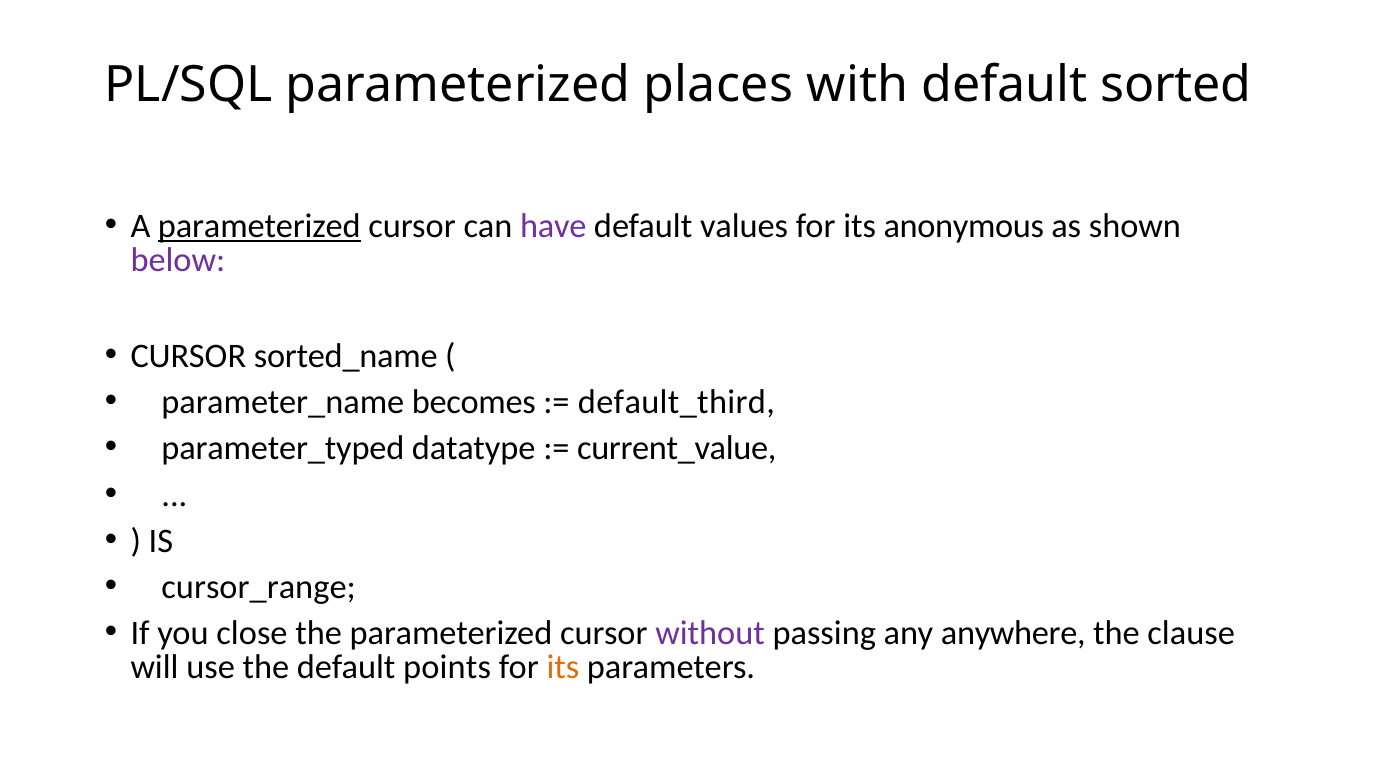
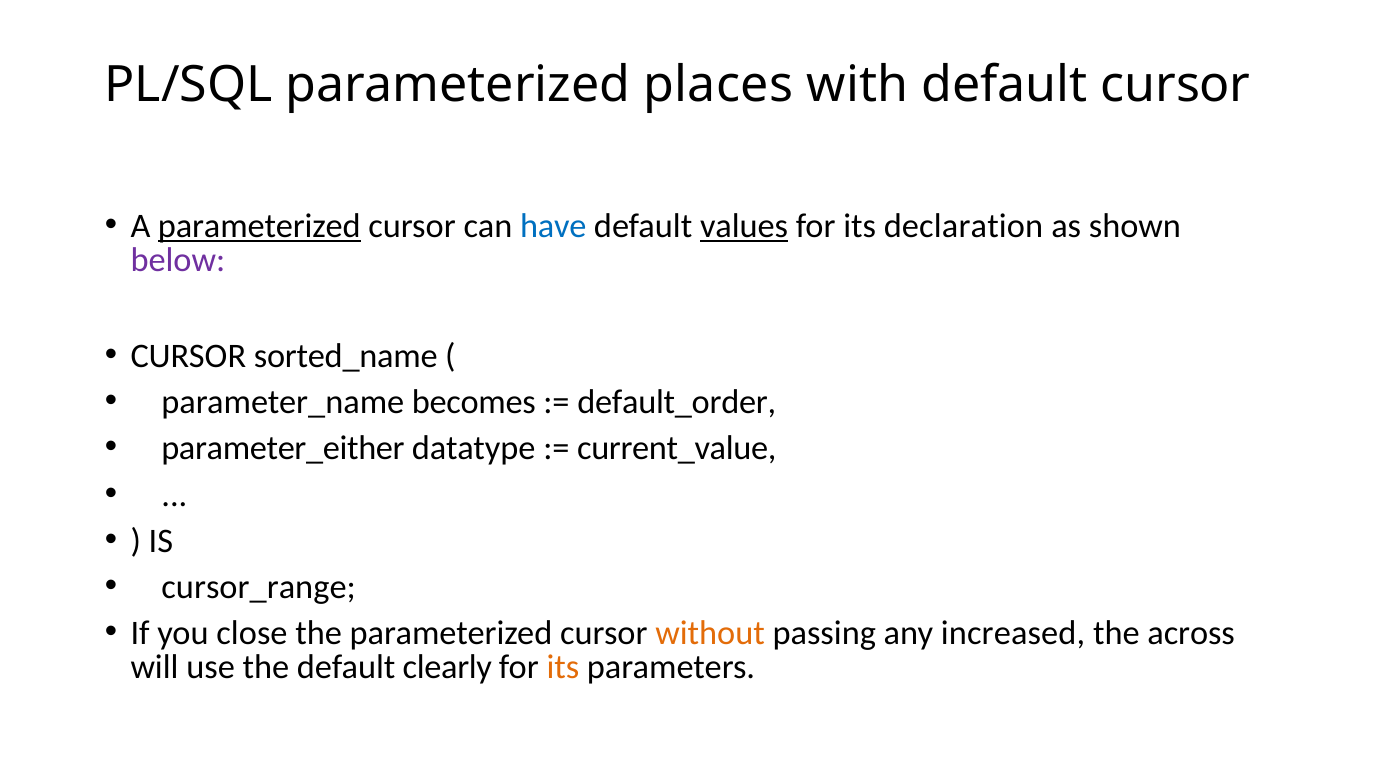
default sorted: sorted -> cursor
have colour: purple -> blue
values underline: none -> present
anonymous: anonymous -> declaration
default_third: default_third -> default_order
parameter_typed: parameter_typed -> parameter_either
without colour: purple -> orange
anywhere: anywhere -> increased
clause: clause -> across
points: points -> clearly
